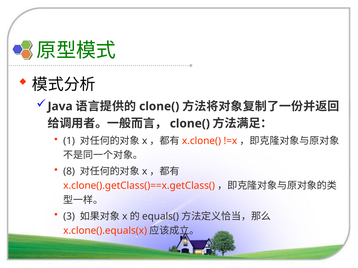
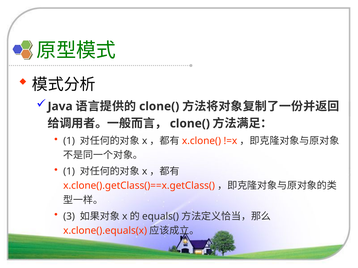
8 at (69, 172): 8 -> 1
